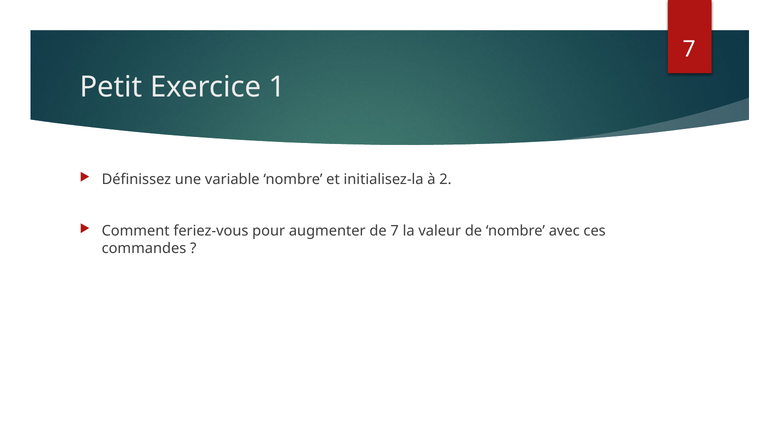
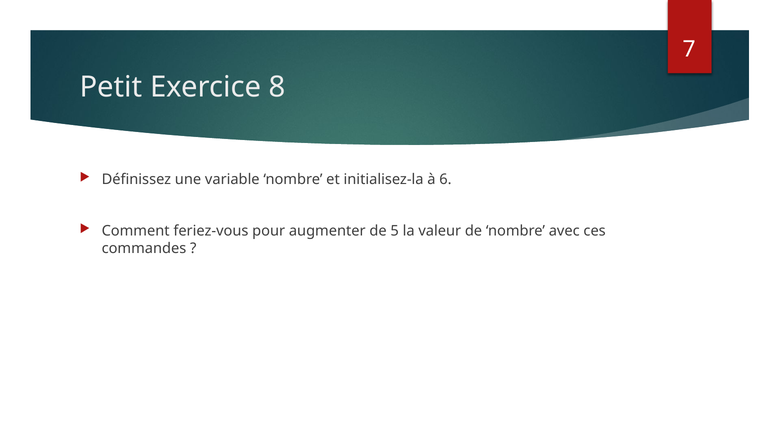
1: 1 -> 8
2: 2 -> 6
de 7: 7 -> 5
